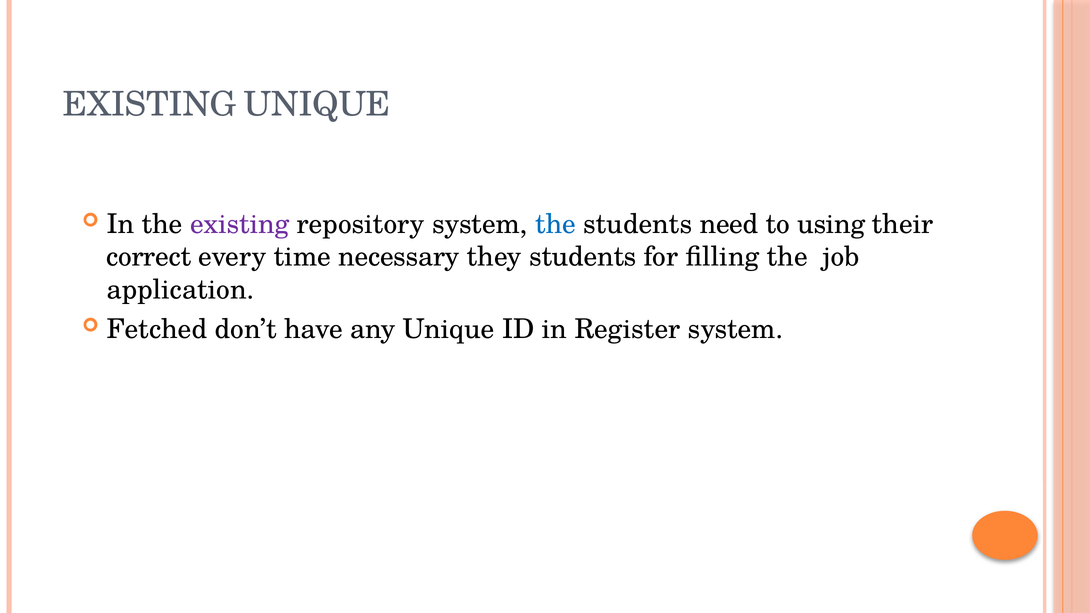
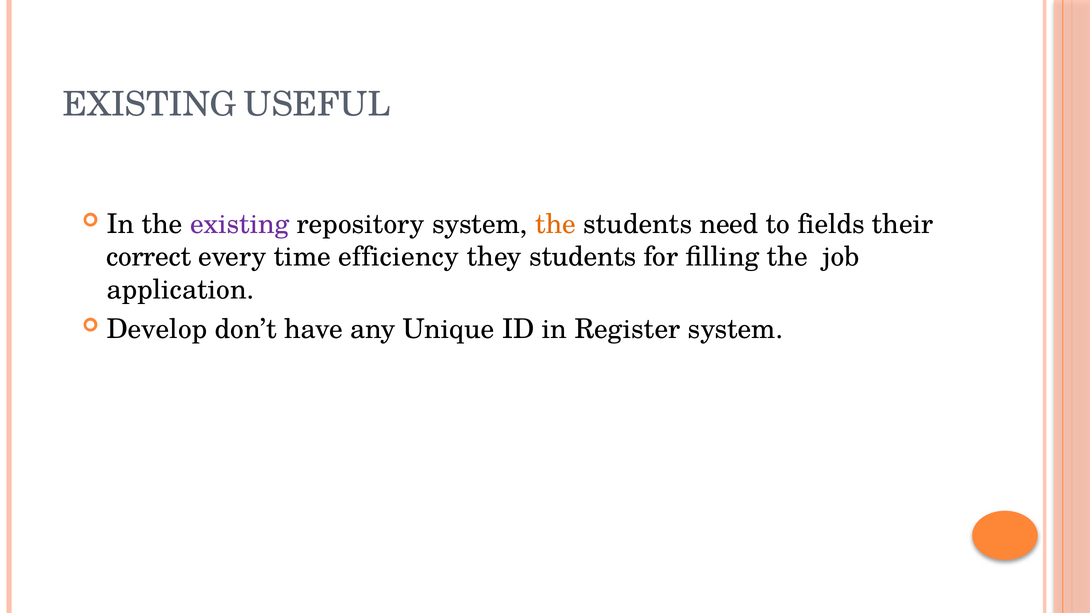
EXISTING UNIQUE: UNIQUE -> USEFUL
the at (556, 224) colour: blue -> orange
using: using -> fields
necessary: necessary -> efficiency
Fetched: Fetched -> Develop
